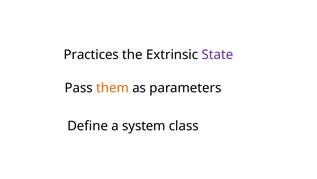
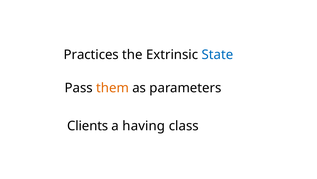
State colour: purple -> blue
Define: Define -> Clients
system: system -> having
